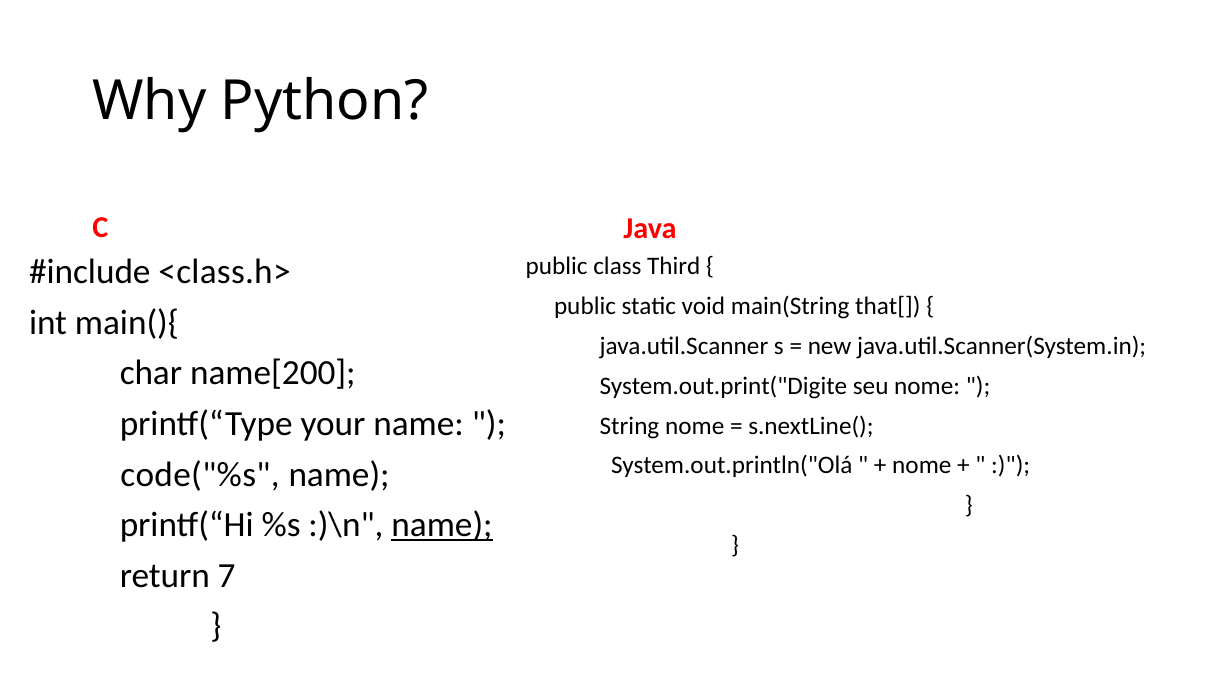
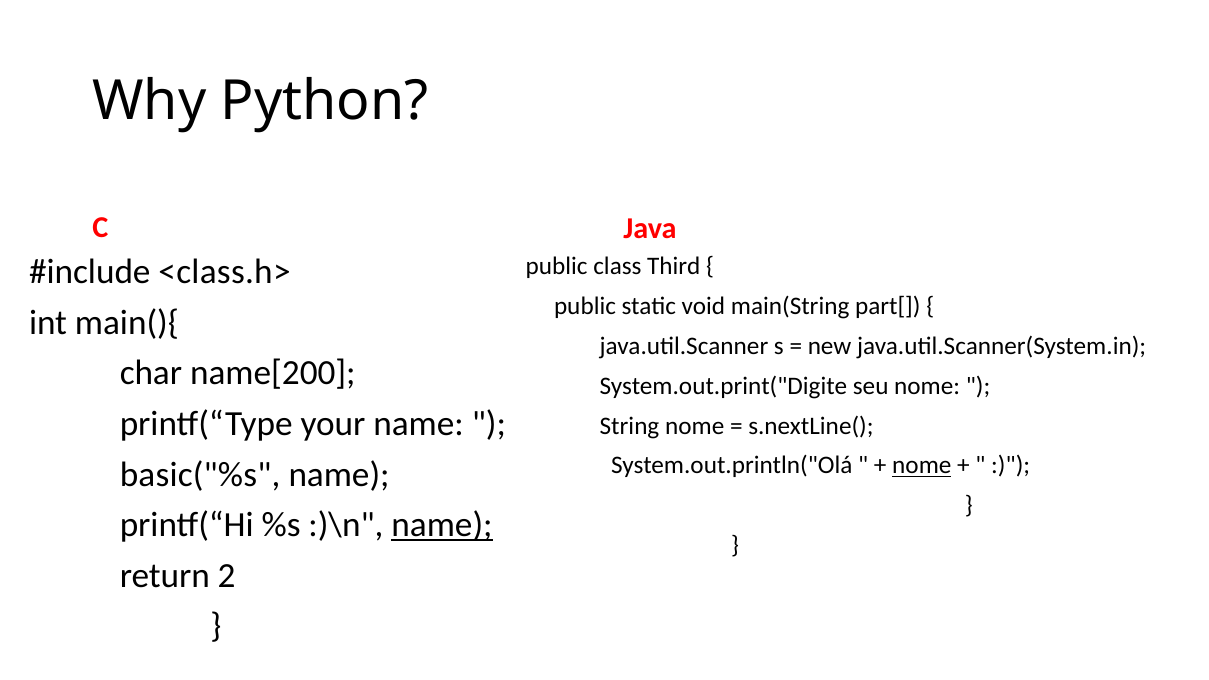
that[: that[ -> part[
nome at (922, 466) underline: none -> present
code("%s: code("%s -> basic("%s
7: 7 -> 2
